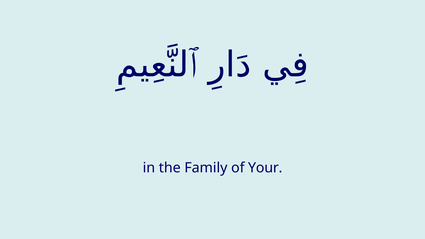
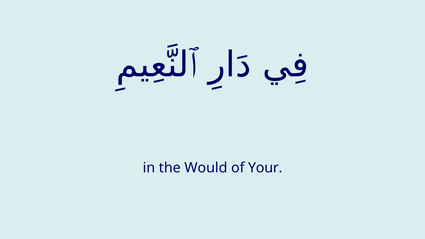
Family: Family -> Would
